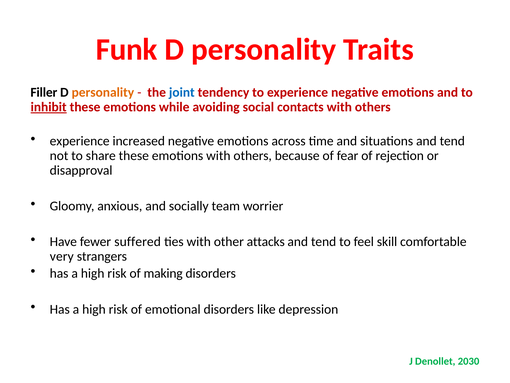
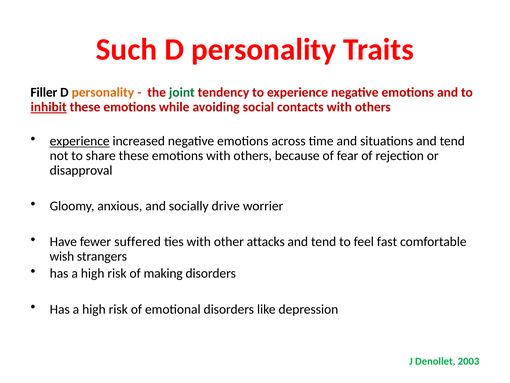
Funk: Funk -> Such
joint colour: blue -> green
experience at (80, 141) underline: none -> present
team: team -> drive
skill: skill -> fast
very: very -> wish
2030: 2030 -> 2003
